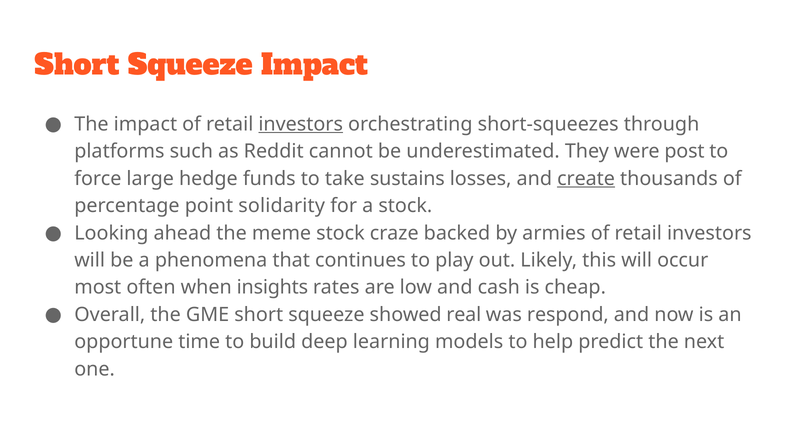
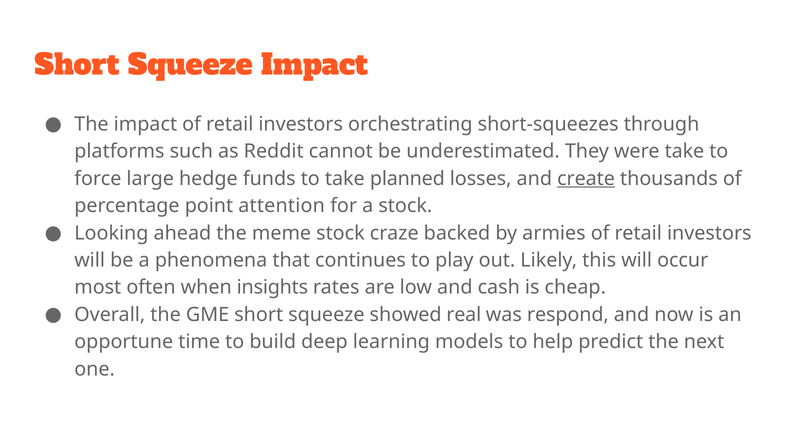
investors at (301, 124) underline: present -> none
were post: post -> take
sustains: sustains -> planned
solidarity: solidarity -> attention
